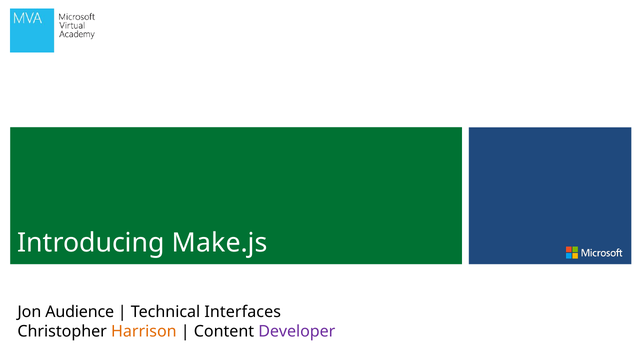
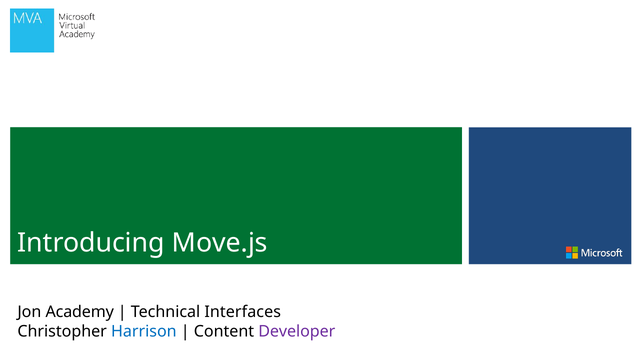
Make.js: Make.js -> Move.js
Audience: Audience -> Academy
Harrison colour: orange -> blue
